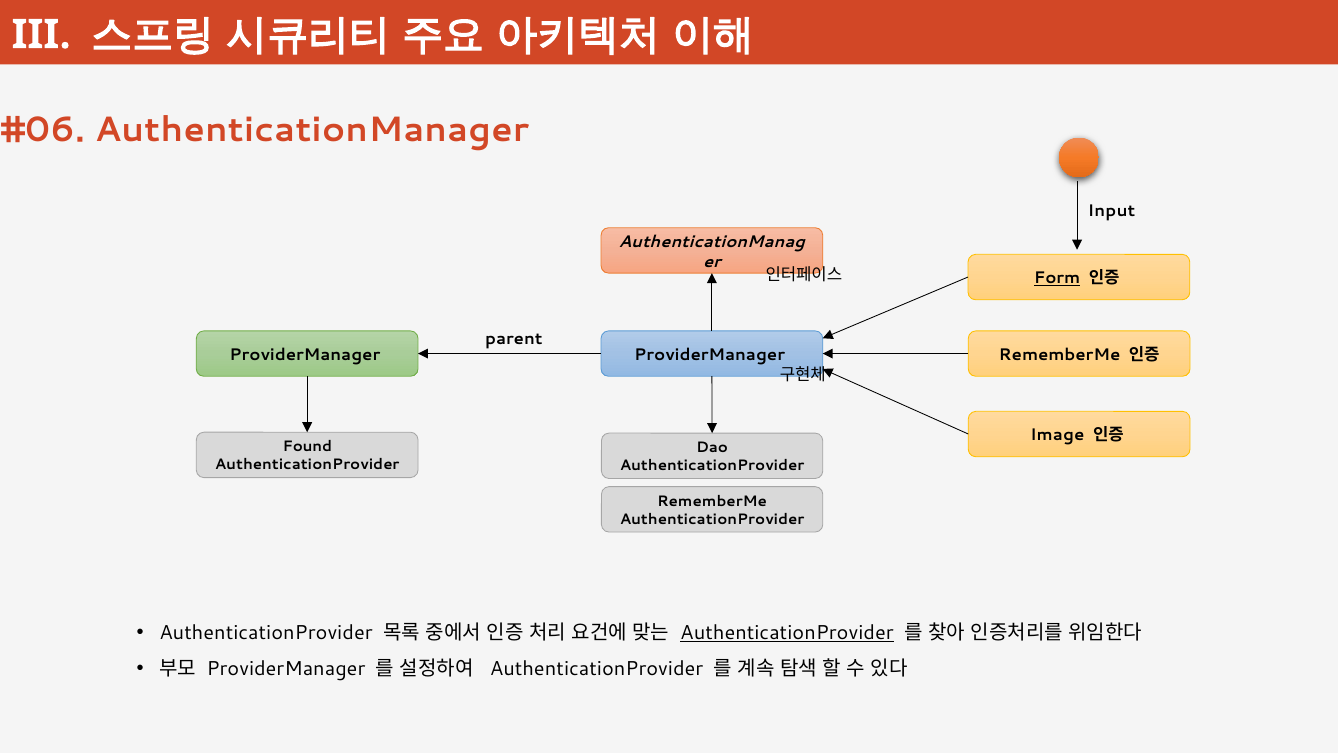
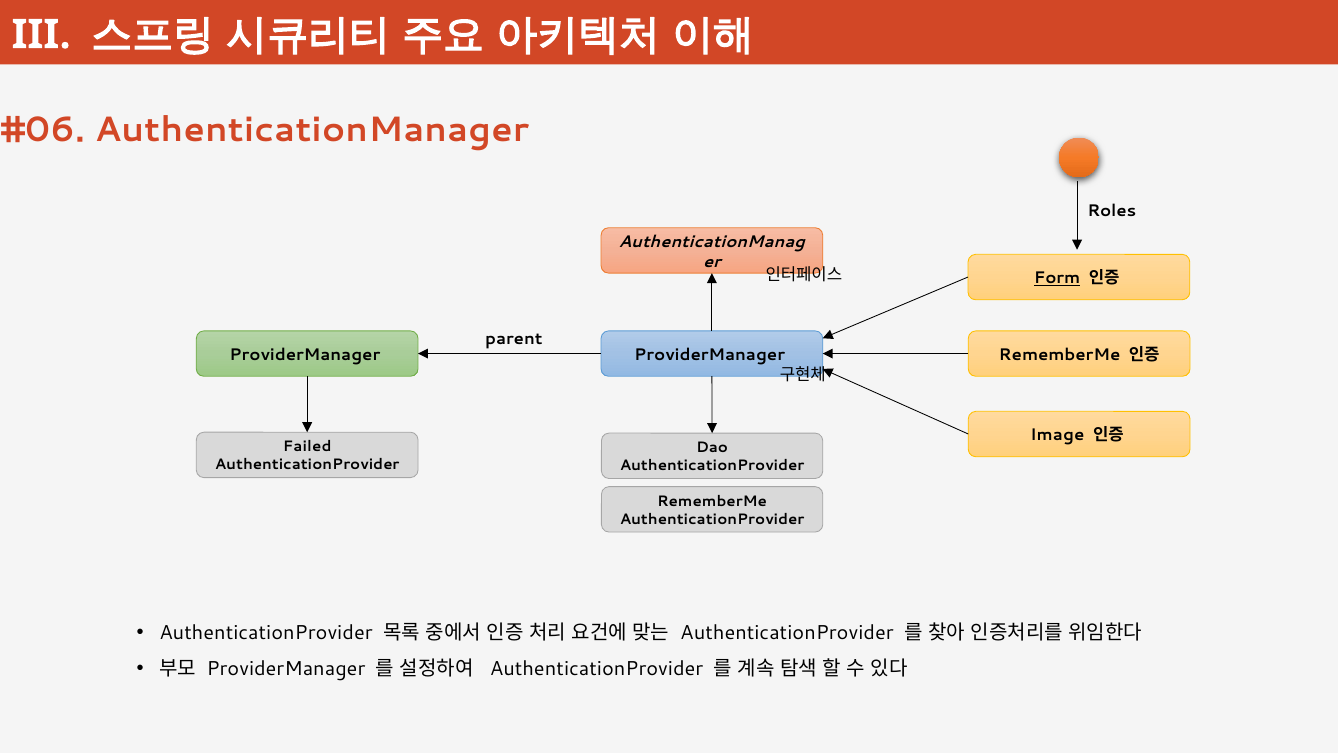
Input: Input -> Roles
Found: Found -> Failed
AuthenticationProvider at (787, 632) underline: present -> none
